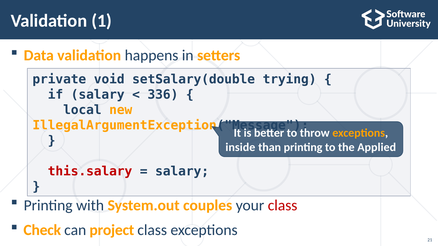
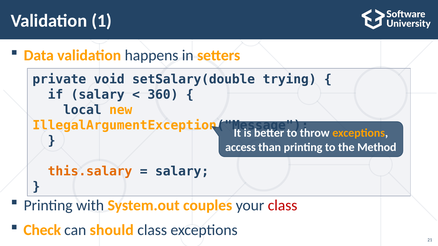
336: 336 -> 360
inside: inside -> access
Applied: Applied -> Method
this.salary colour: red -> orange
project: project -> should
